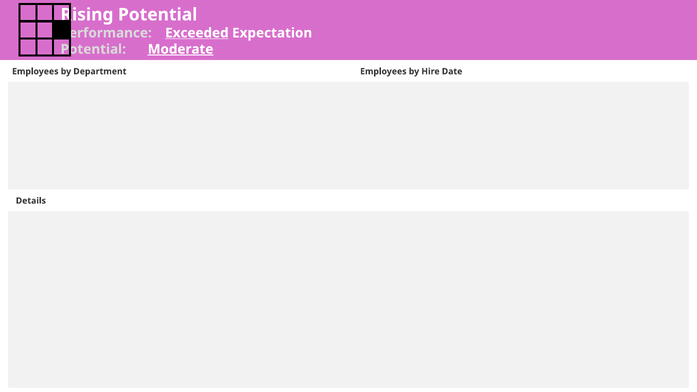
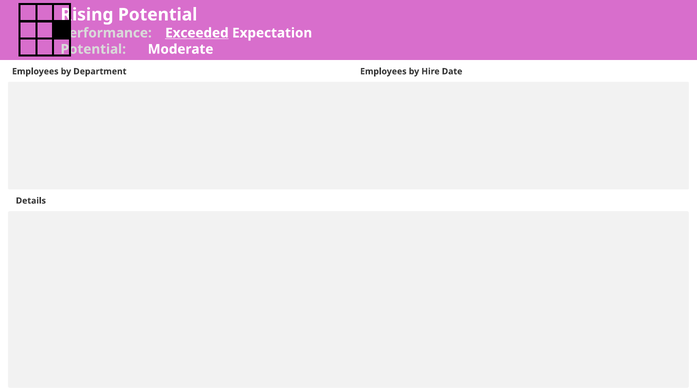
Moderate underline: present -> none
